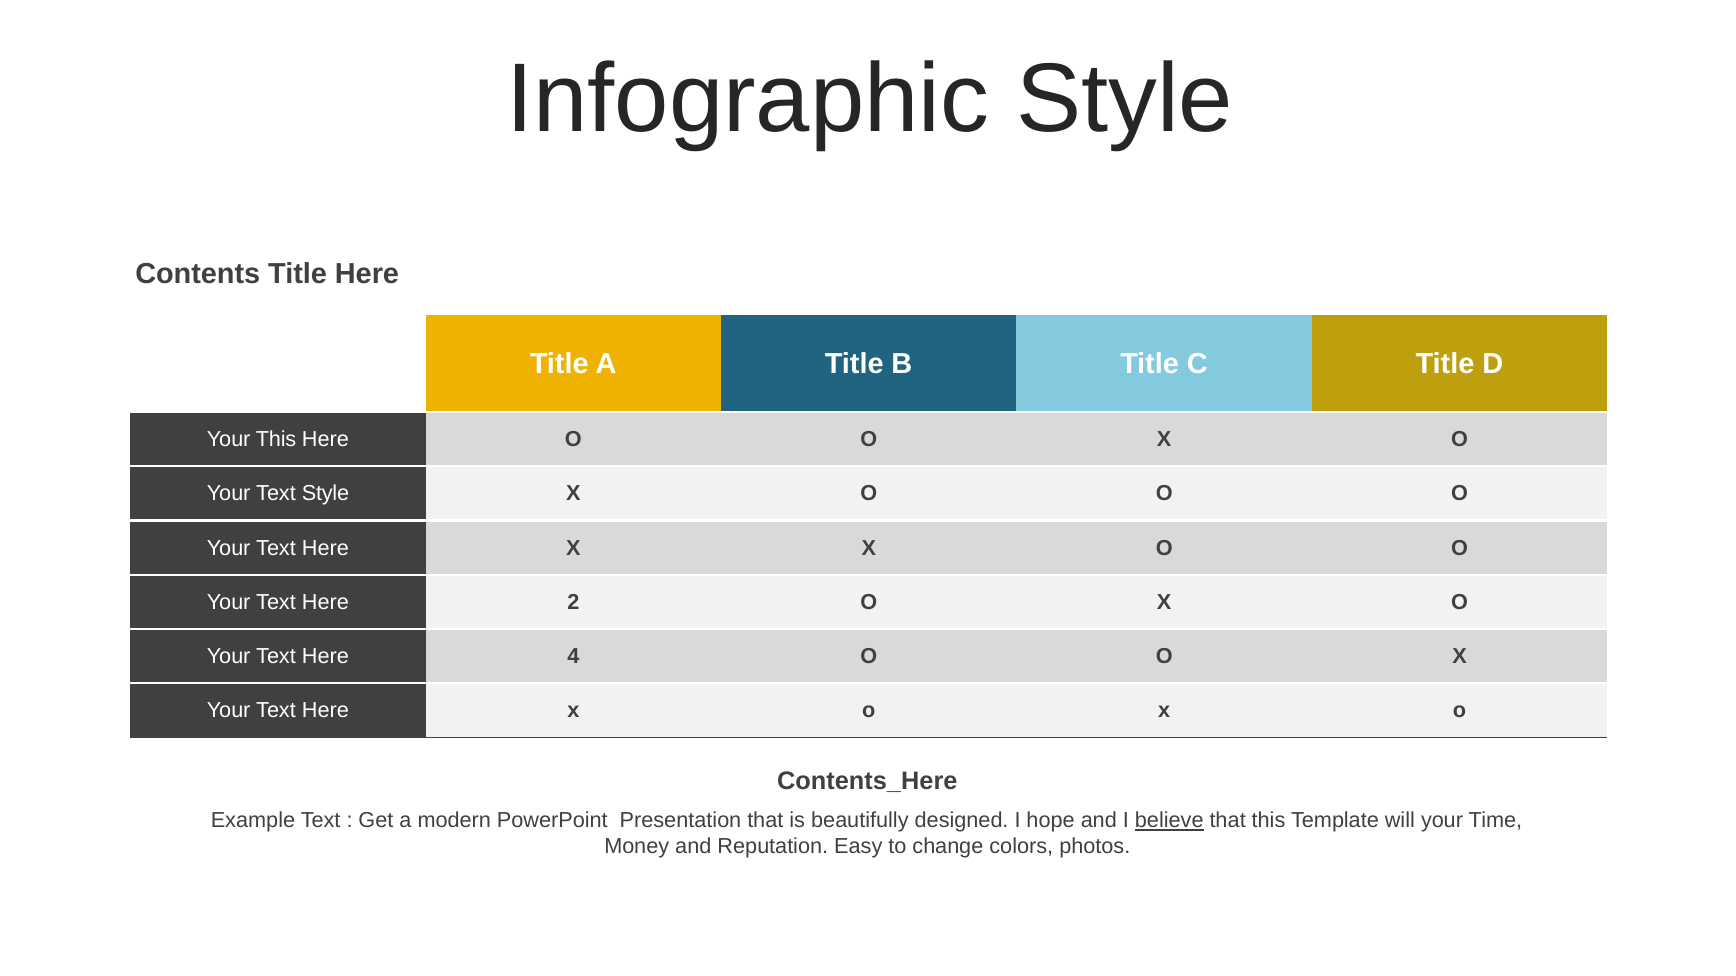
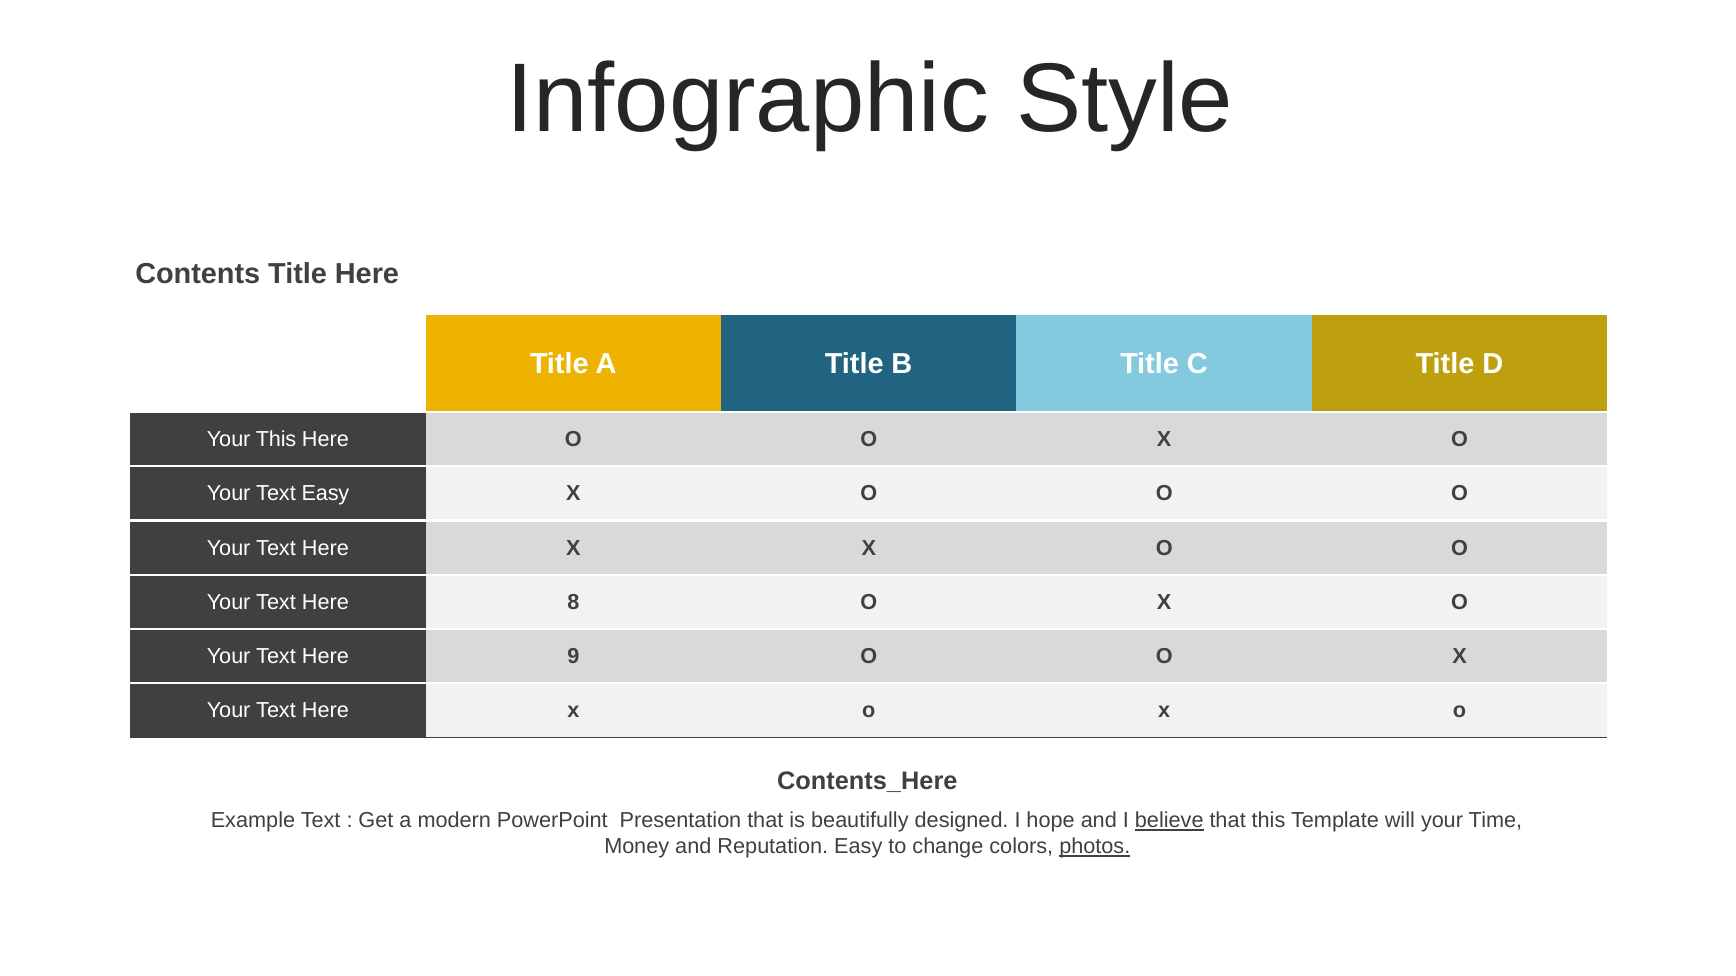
Text Style: Style -> Easy
2: 2 -> 8
4: 4 -> 9
photos underline: none -> present
